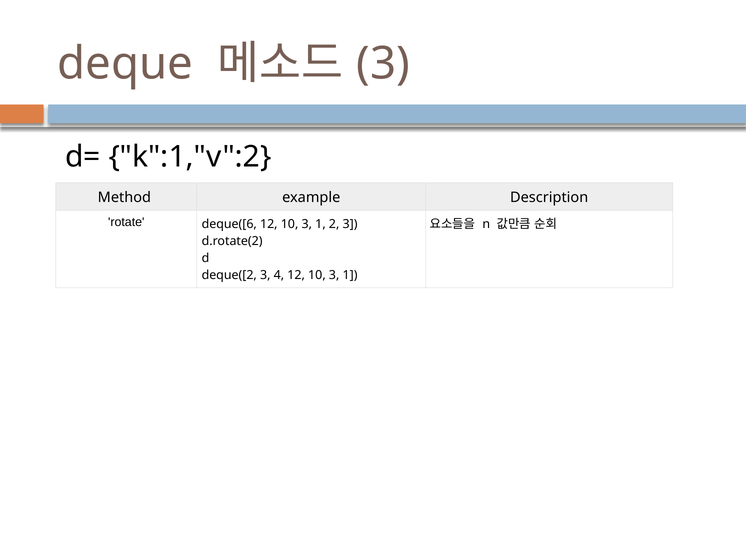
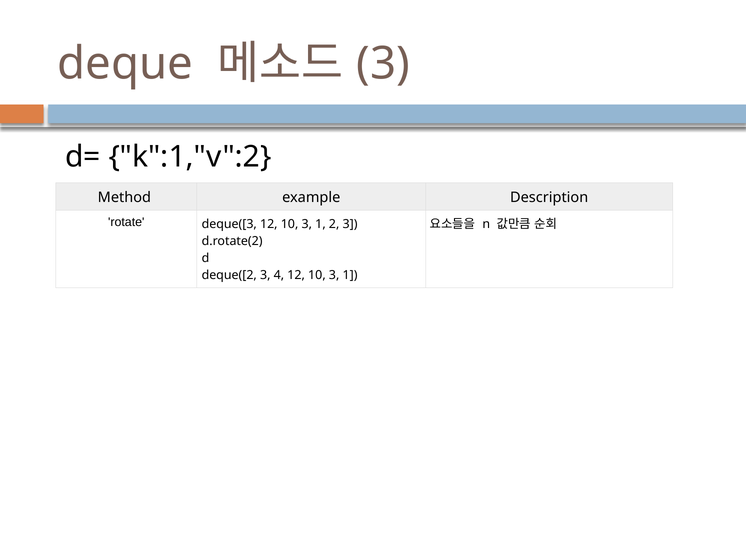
deque([6: deque([6 -> deque([3
